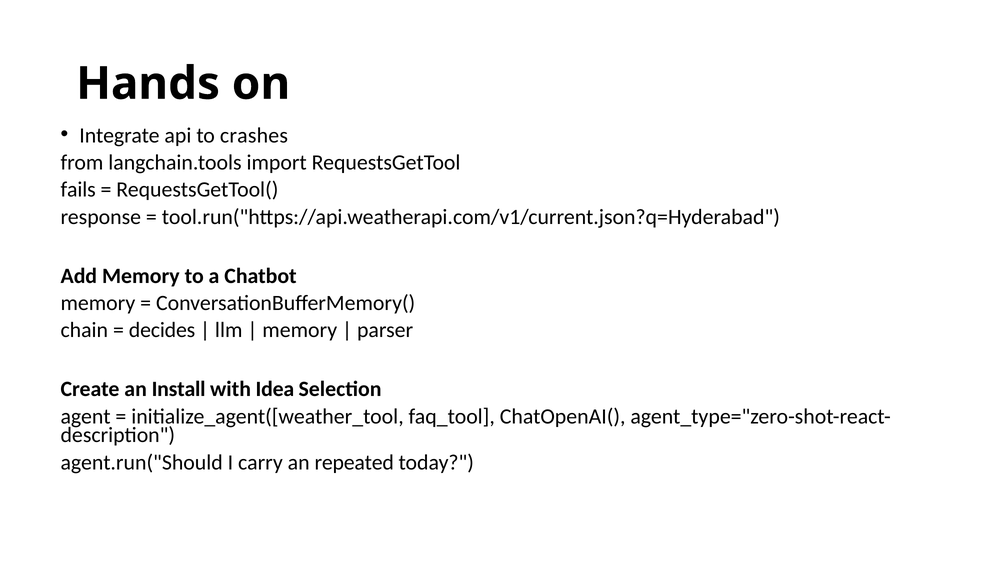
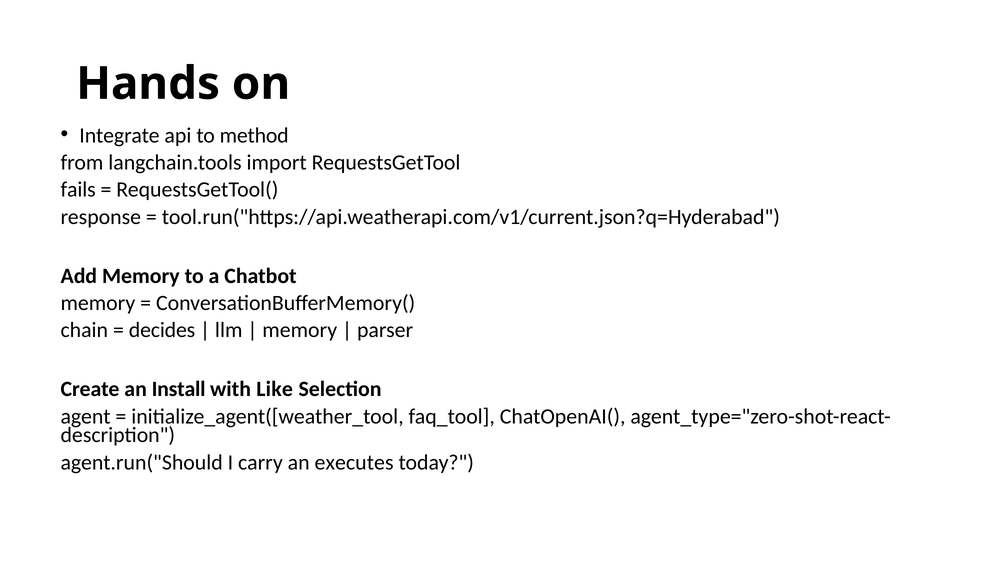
crashes: crashes -> method
Idea: Idea -> Like
repeated: repeated -> executes
